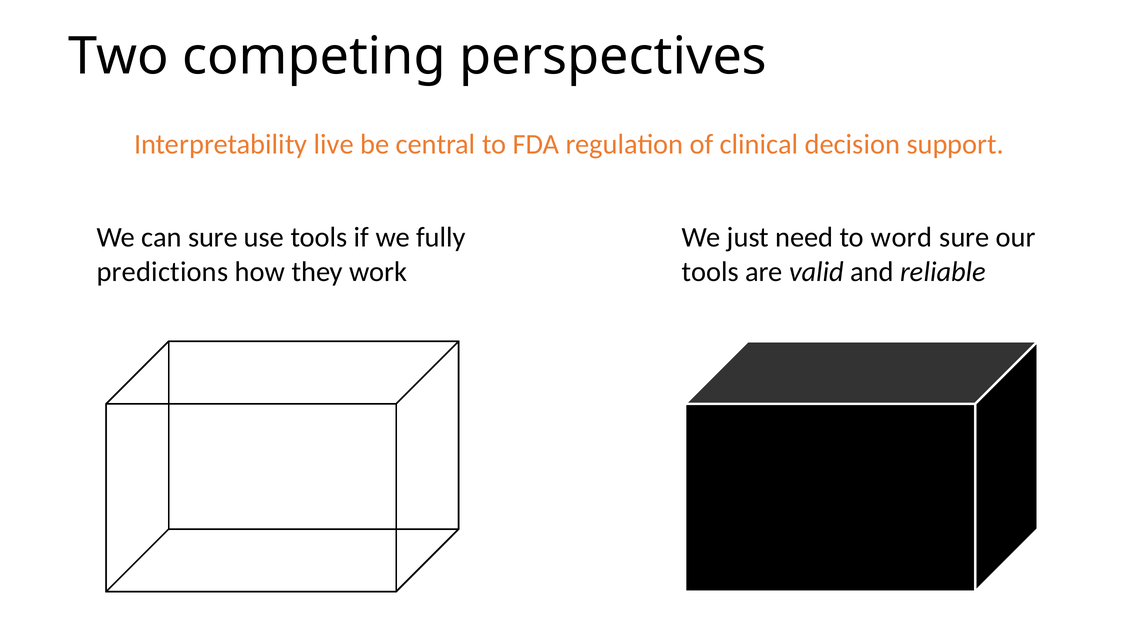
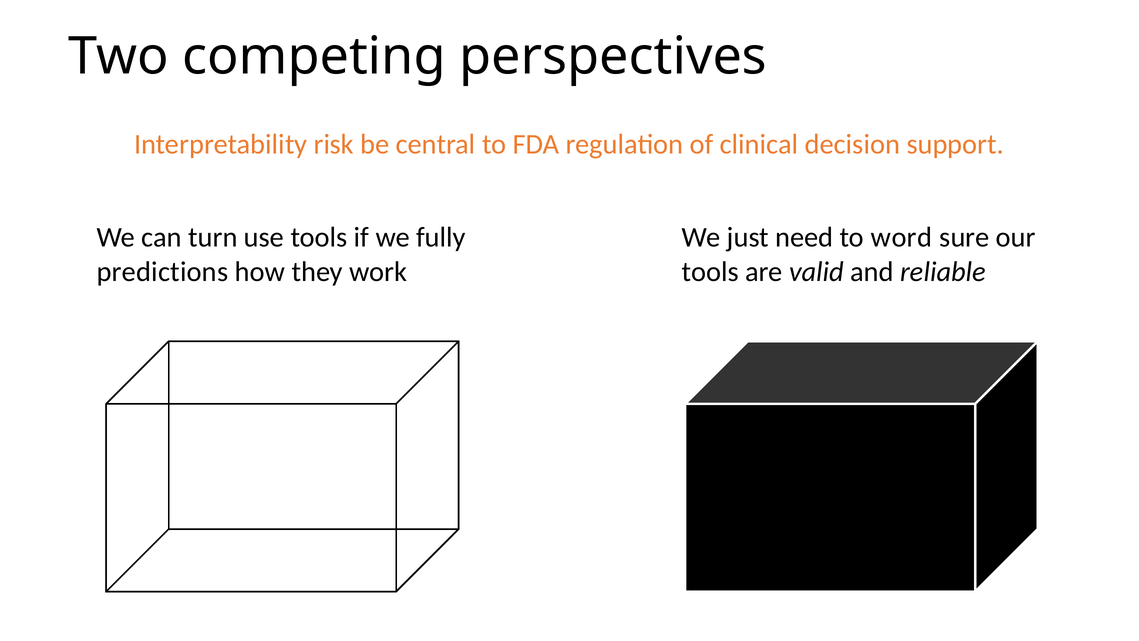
live: live -> risk
can sure: sure -> turn
